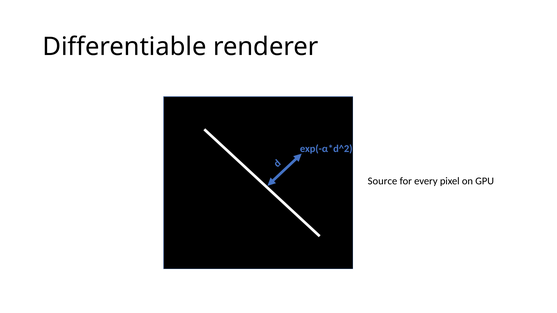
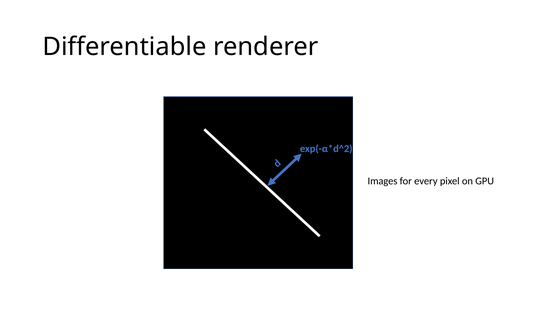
Source: Source -> Images
